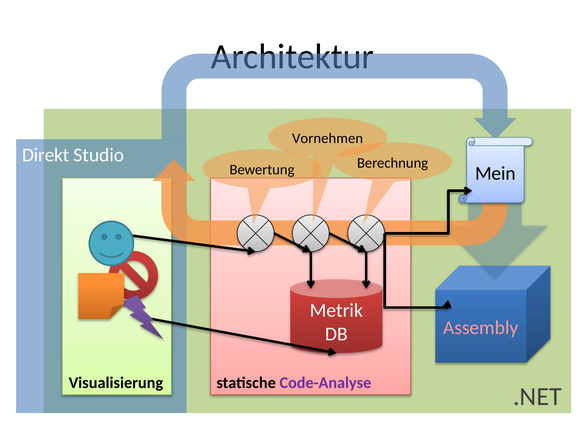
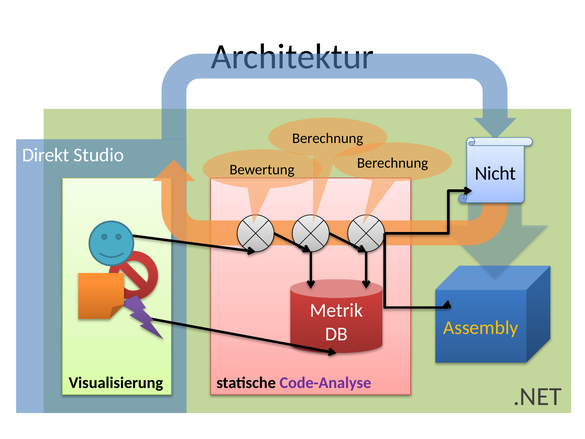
Vornehmen at (328, 138): Vornehmen -> Berechnung
Mein: Mein -> Nicht
Assembly colour: pink -> yellow
